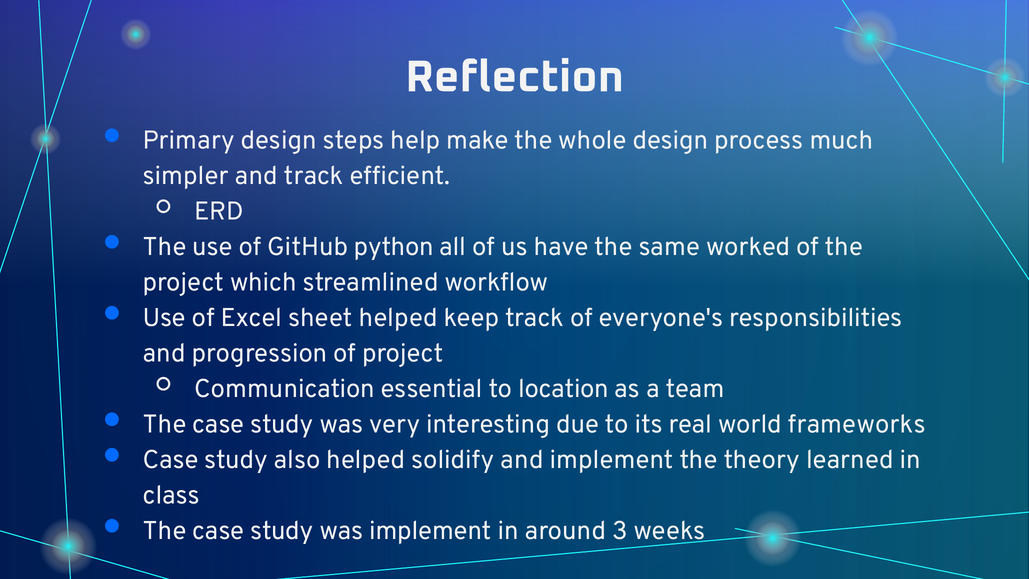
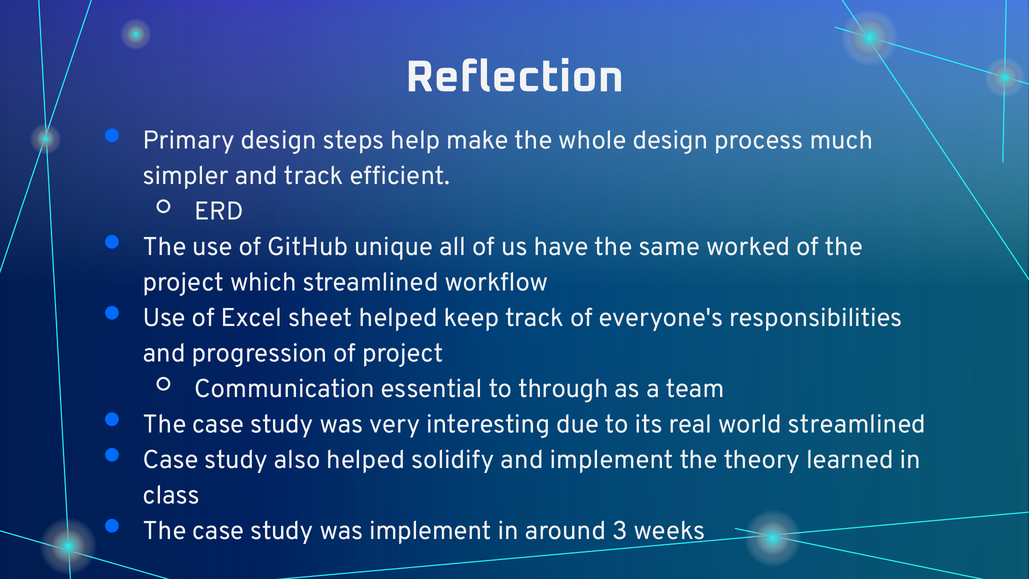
python: python -> unique
location: location -> through
world frameworks: frameworks -> streamlined
